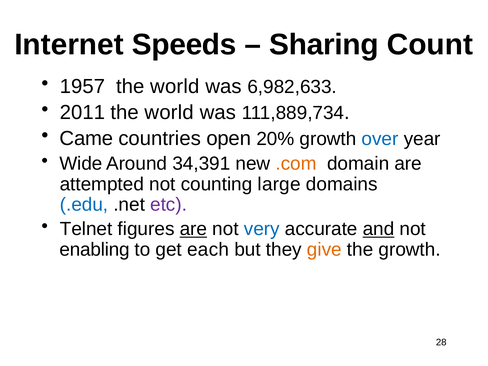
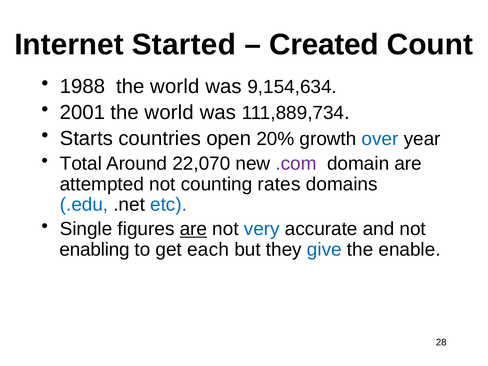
Speeds: Speeds -> Started
Sharing: Sharing -> Created
1957: 1957 -> 1988
6,982,633: 6,982,633 -> 9,154,634
2011: 2011 -> 2001
Came: Came -> Starts
Wide: Wide -> Total
34,391: 34,391 -> 22,070
.com colour: orange -> purple
large: large -> rates
etc colour: purple -> blue
Telnet: Telnet -> Single
and underline: present -> none
give colour: orange -> blue
the growth: growth -> enable
